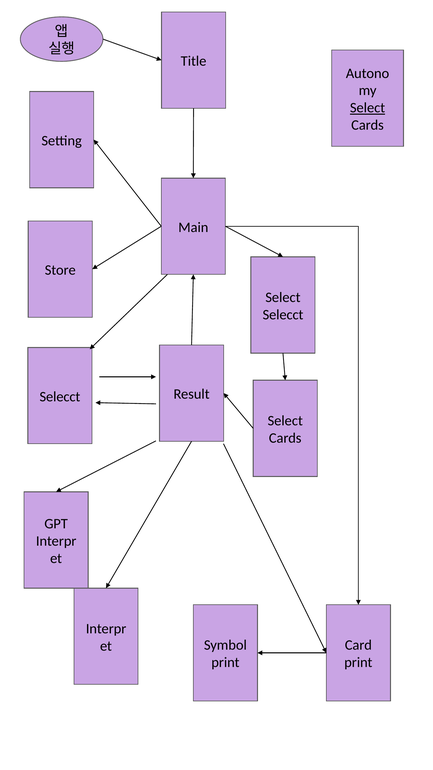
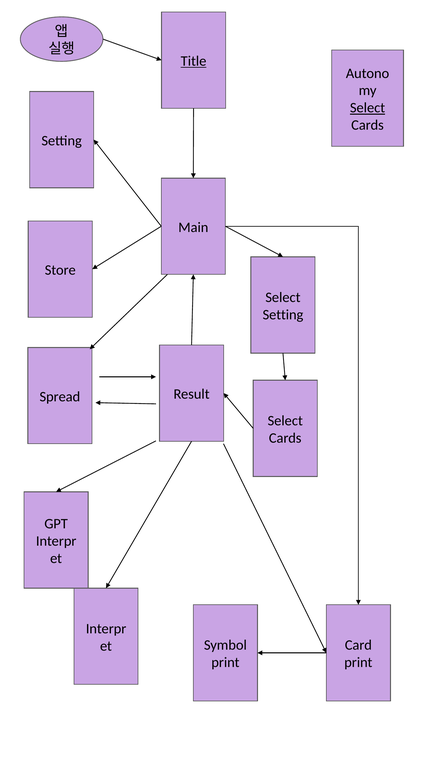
Title underline: none -> present
Selecct at (283, 315): Selecct -> Setting
Selecct at (60, 396): Selecct -> Spread
